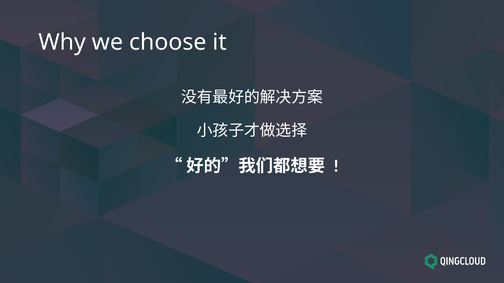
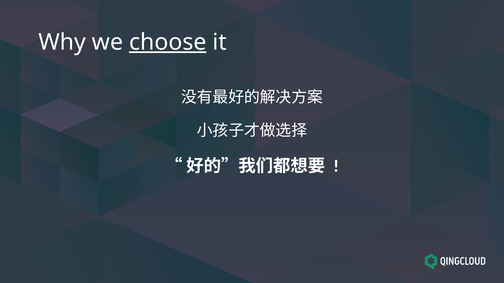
choose underline: none -> present
